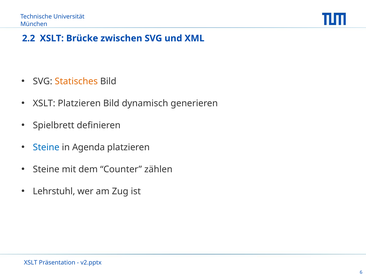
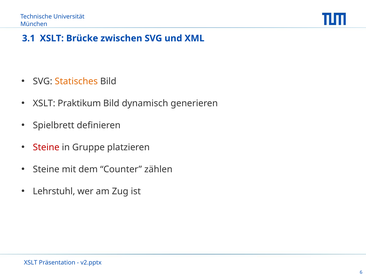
2.2: 2.2 -> 3.1
XSLT Platzieren: Platzieren -> Praktikum
Steine at (46, 147) colour: blue -> red
Agenda: Agenda -> Gruppe
